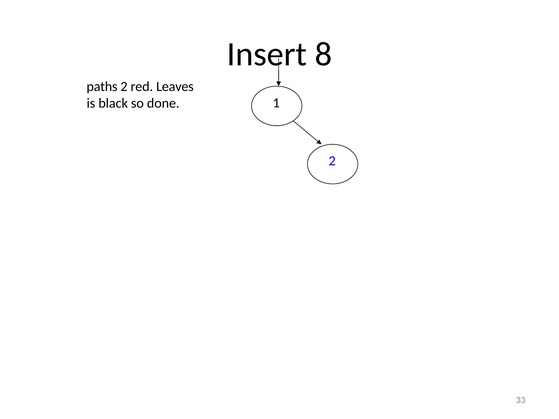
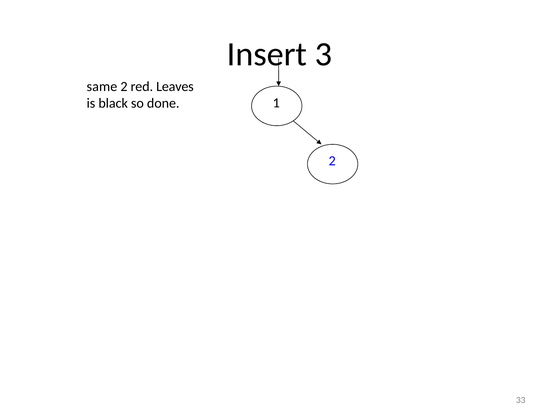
8: 8 -> 3
paths: paths -> same
